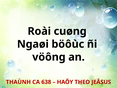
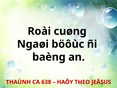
vöông: vöông -> baèng
